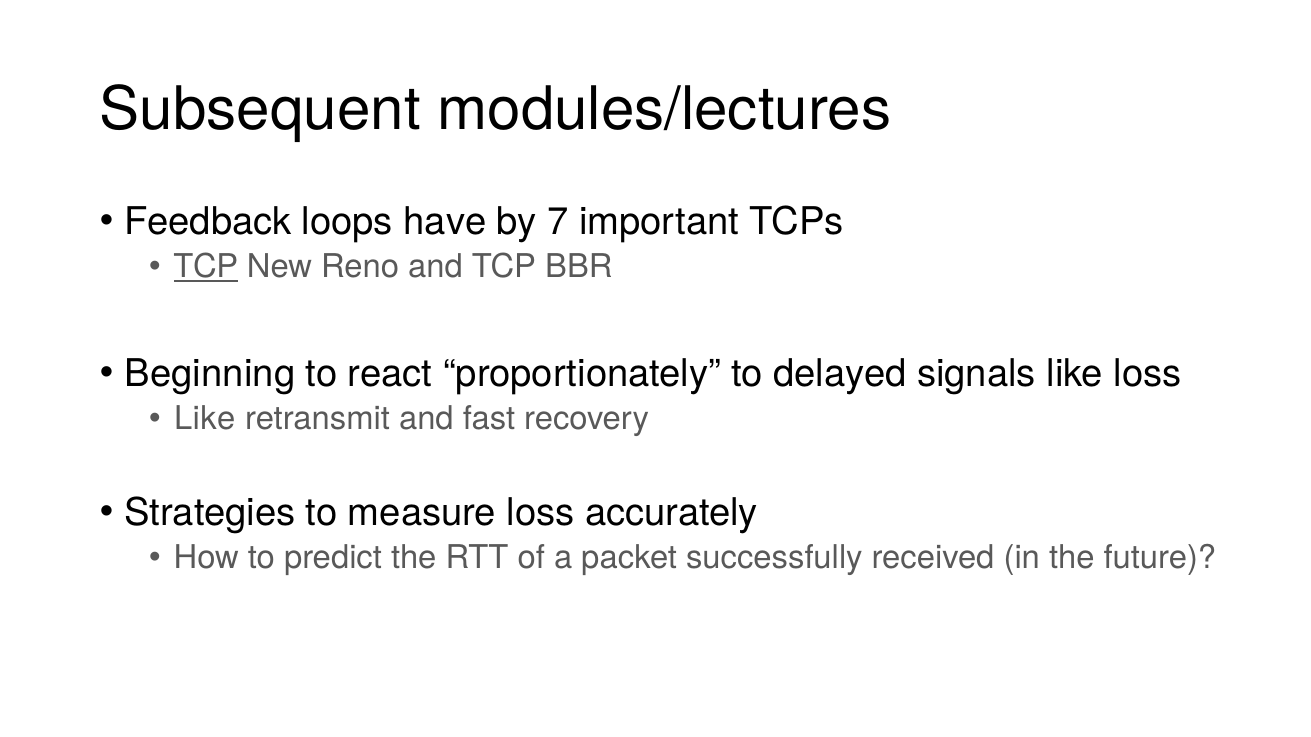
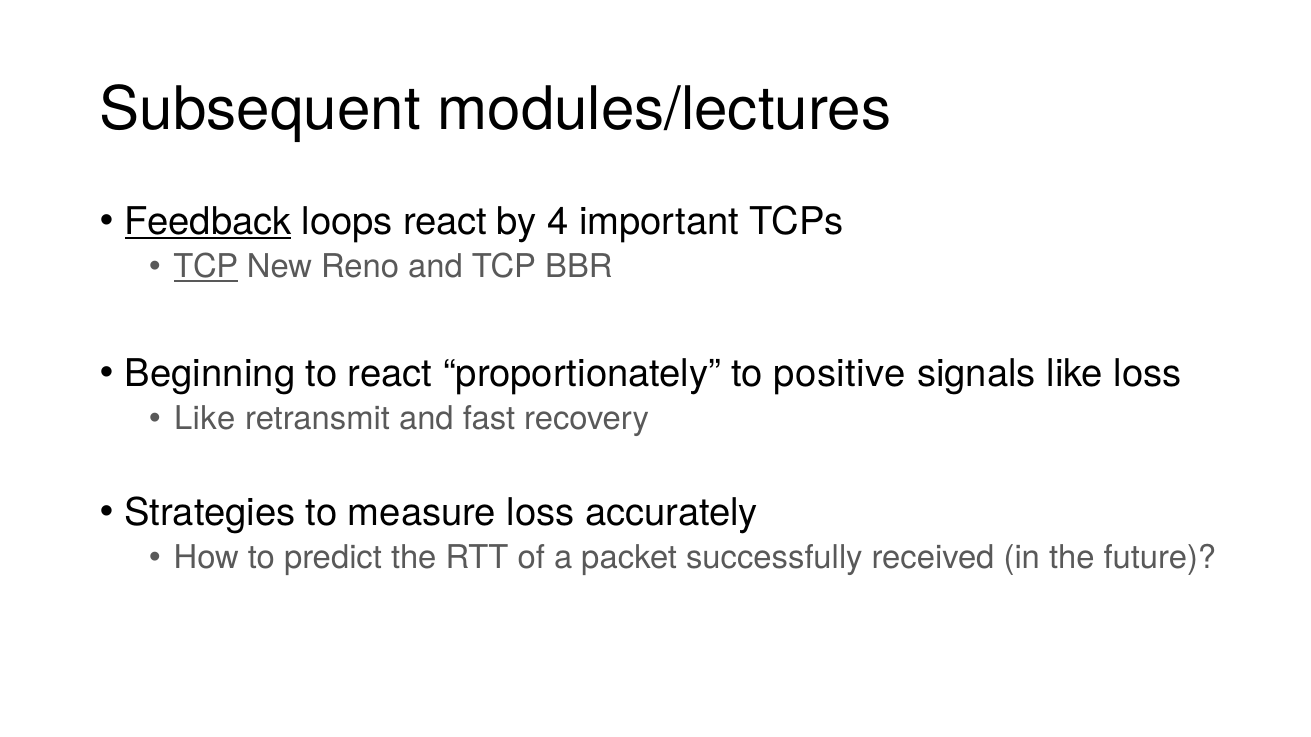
Feedback underline: none -> present
loops have: have -> react
7: 7 -> 4
delayed: delayed -> positive
